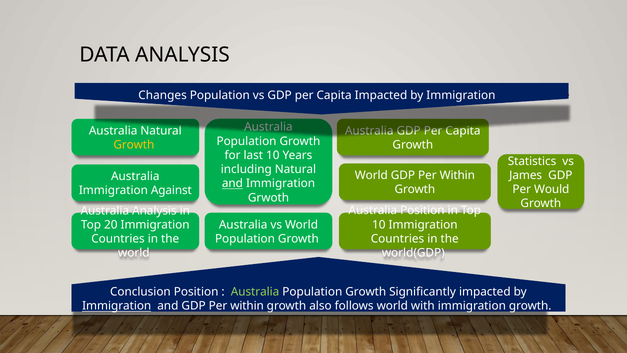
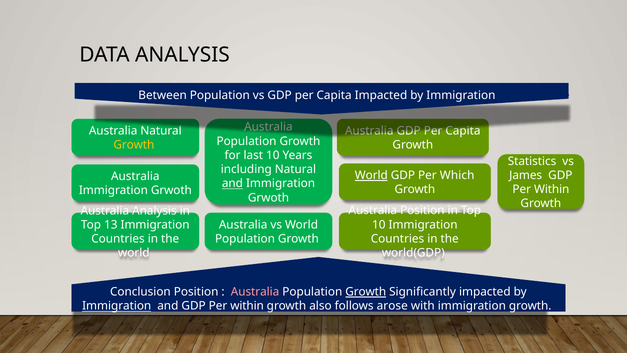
Changes: Changes -> Between
World at (371, 175) underline: none -> present
Within at (457, 175): Within -> Which
Would at (552, 189): Would -> Within
Against at (171, 190): Against -> Grwoth
20: 20 -> 13
Australia at (255, 292) colour: light green -> pink
Growth at (366, 292) underline: none -> present
follows world: world -> arose
